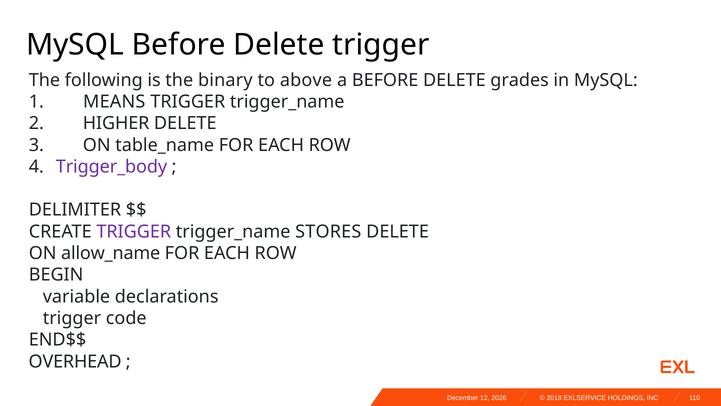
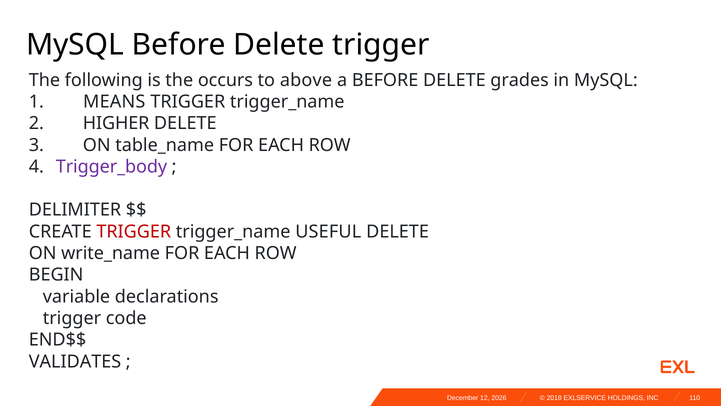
binary: binary -> occurs
TRIGGER at (134, 231) colour: purple -> red
STORES: STORES -> USEFUL
allow_name: allow_name -> write_name
OVERHEAD: OVERHEAD -> VALIDATES
